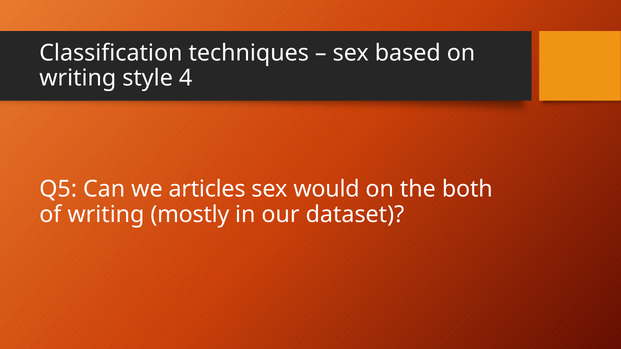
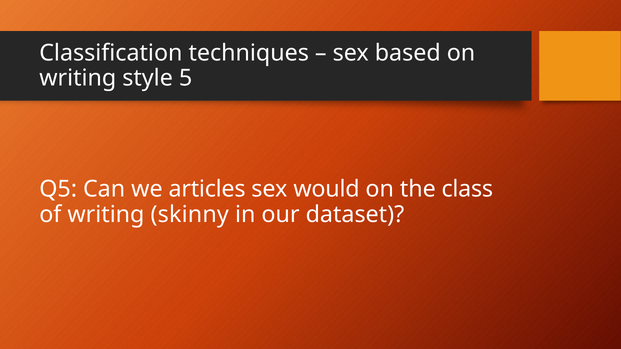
4: 4 -> 5
both: both -> class
mostly: mostly -> skinny
